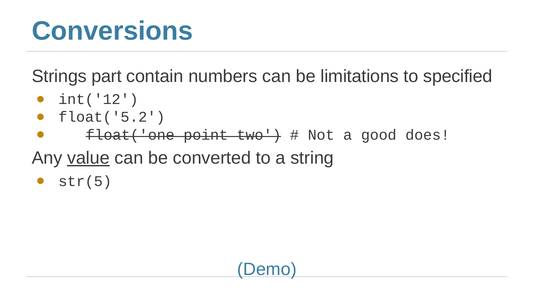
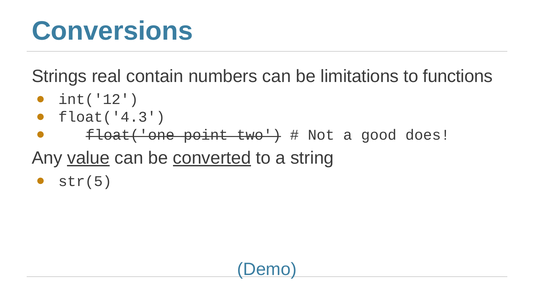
part: part -> real
specified: specified -> functions
float('5.2: float('5.2 -> float('4.3
converted underline: none -> present
